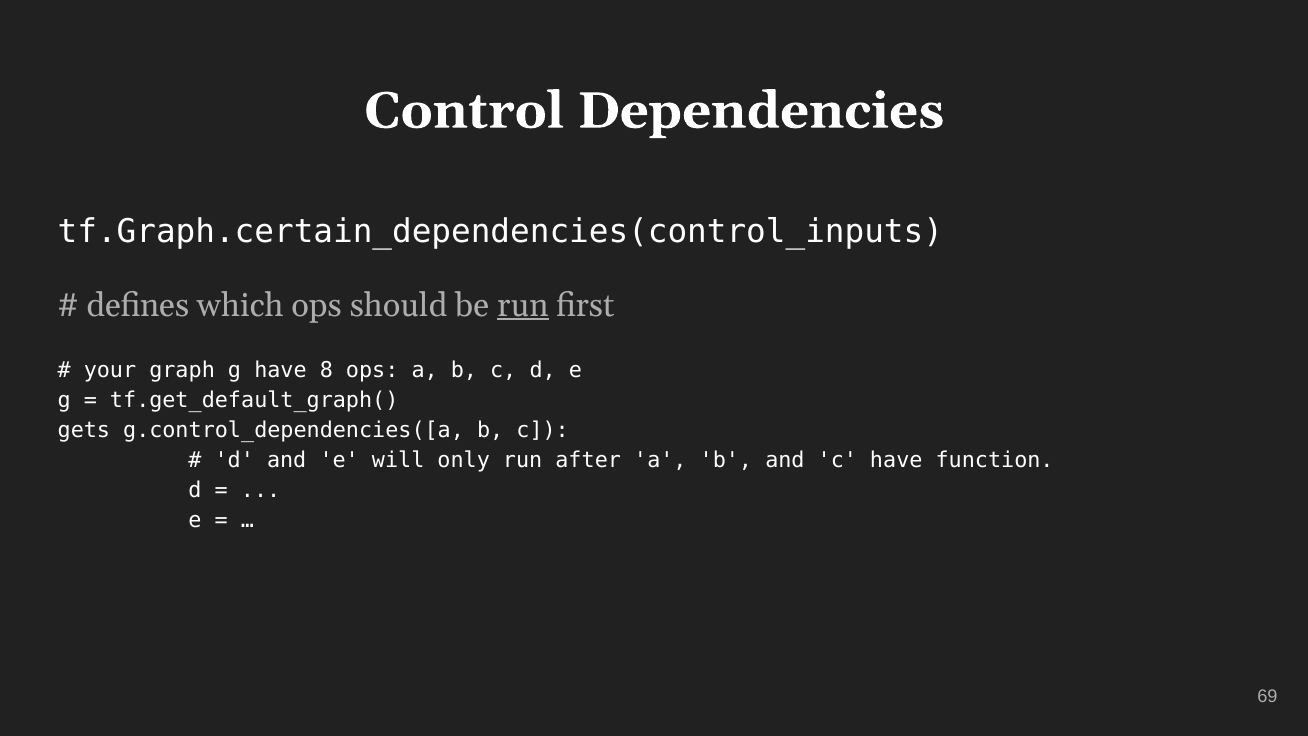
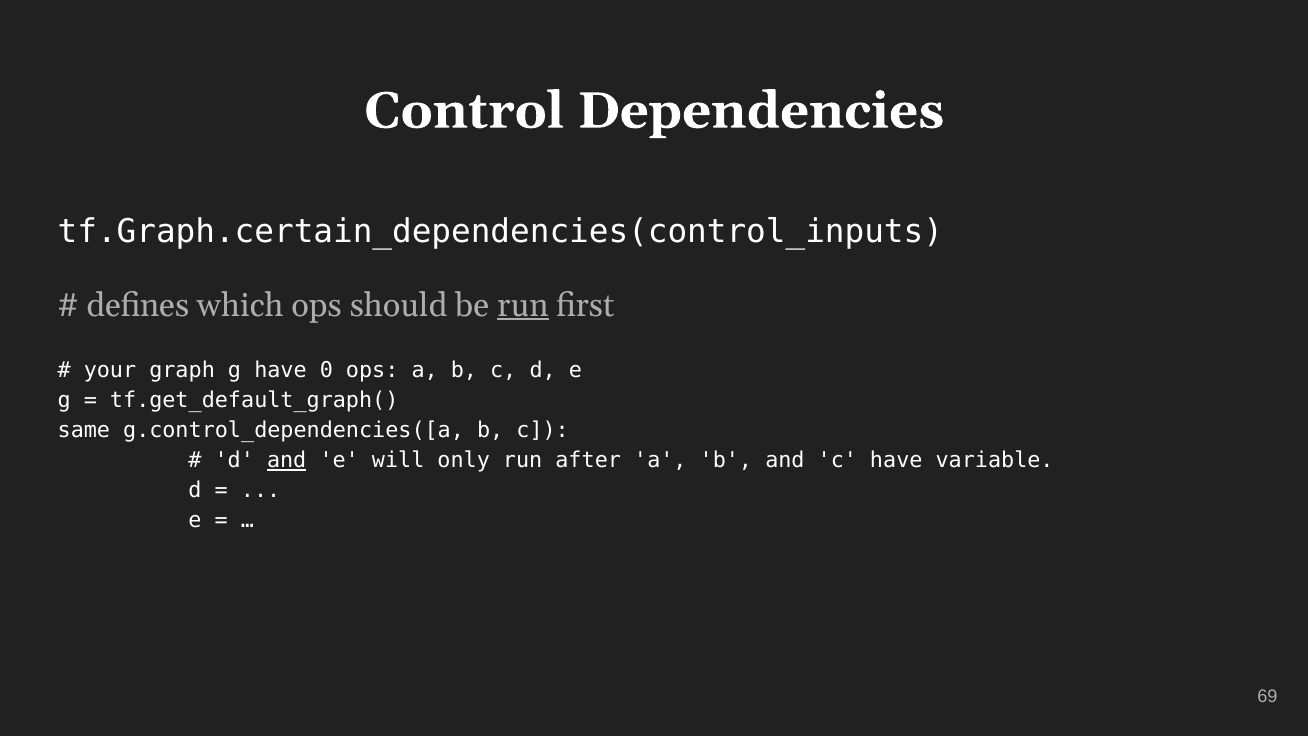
8: 8 -> 0
gets: gets -> same
and at (287, 460) underline: none -> present
function: function -> variable
